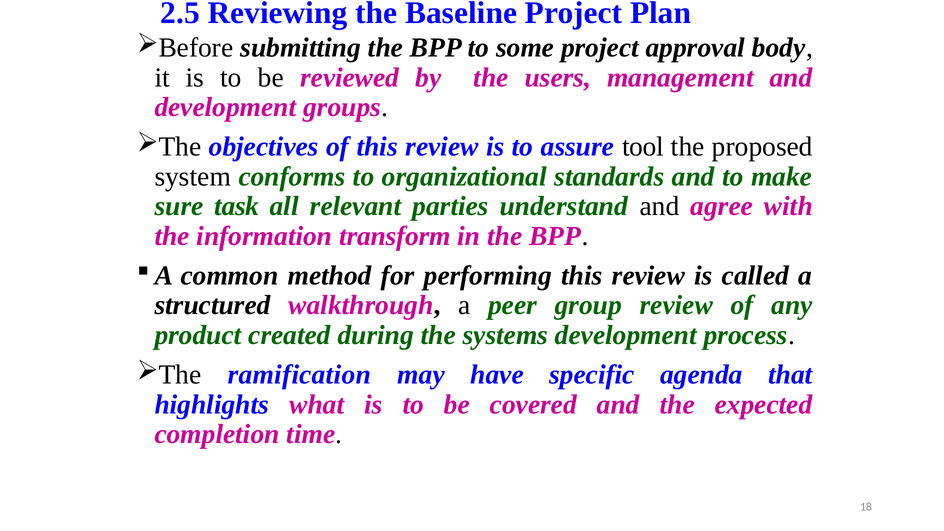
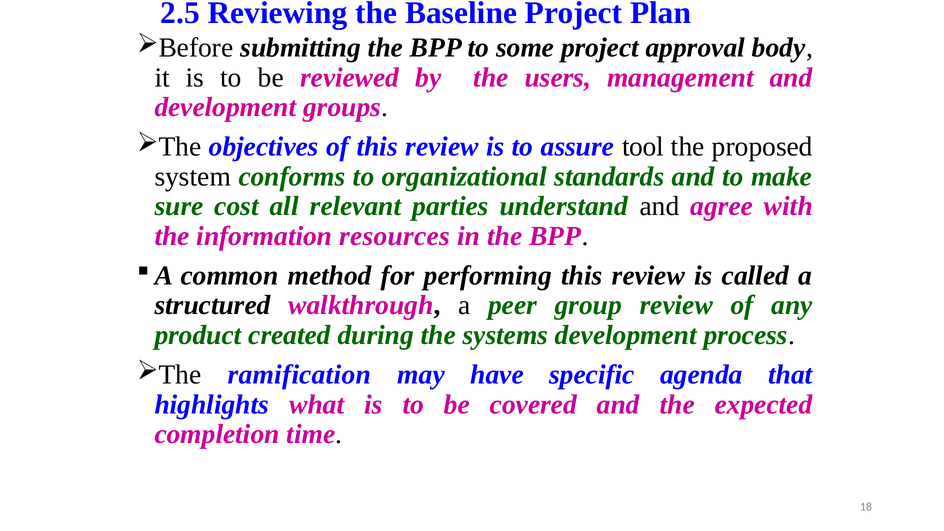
task: task -> cost
transform: transform -> resources
